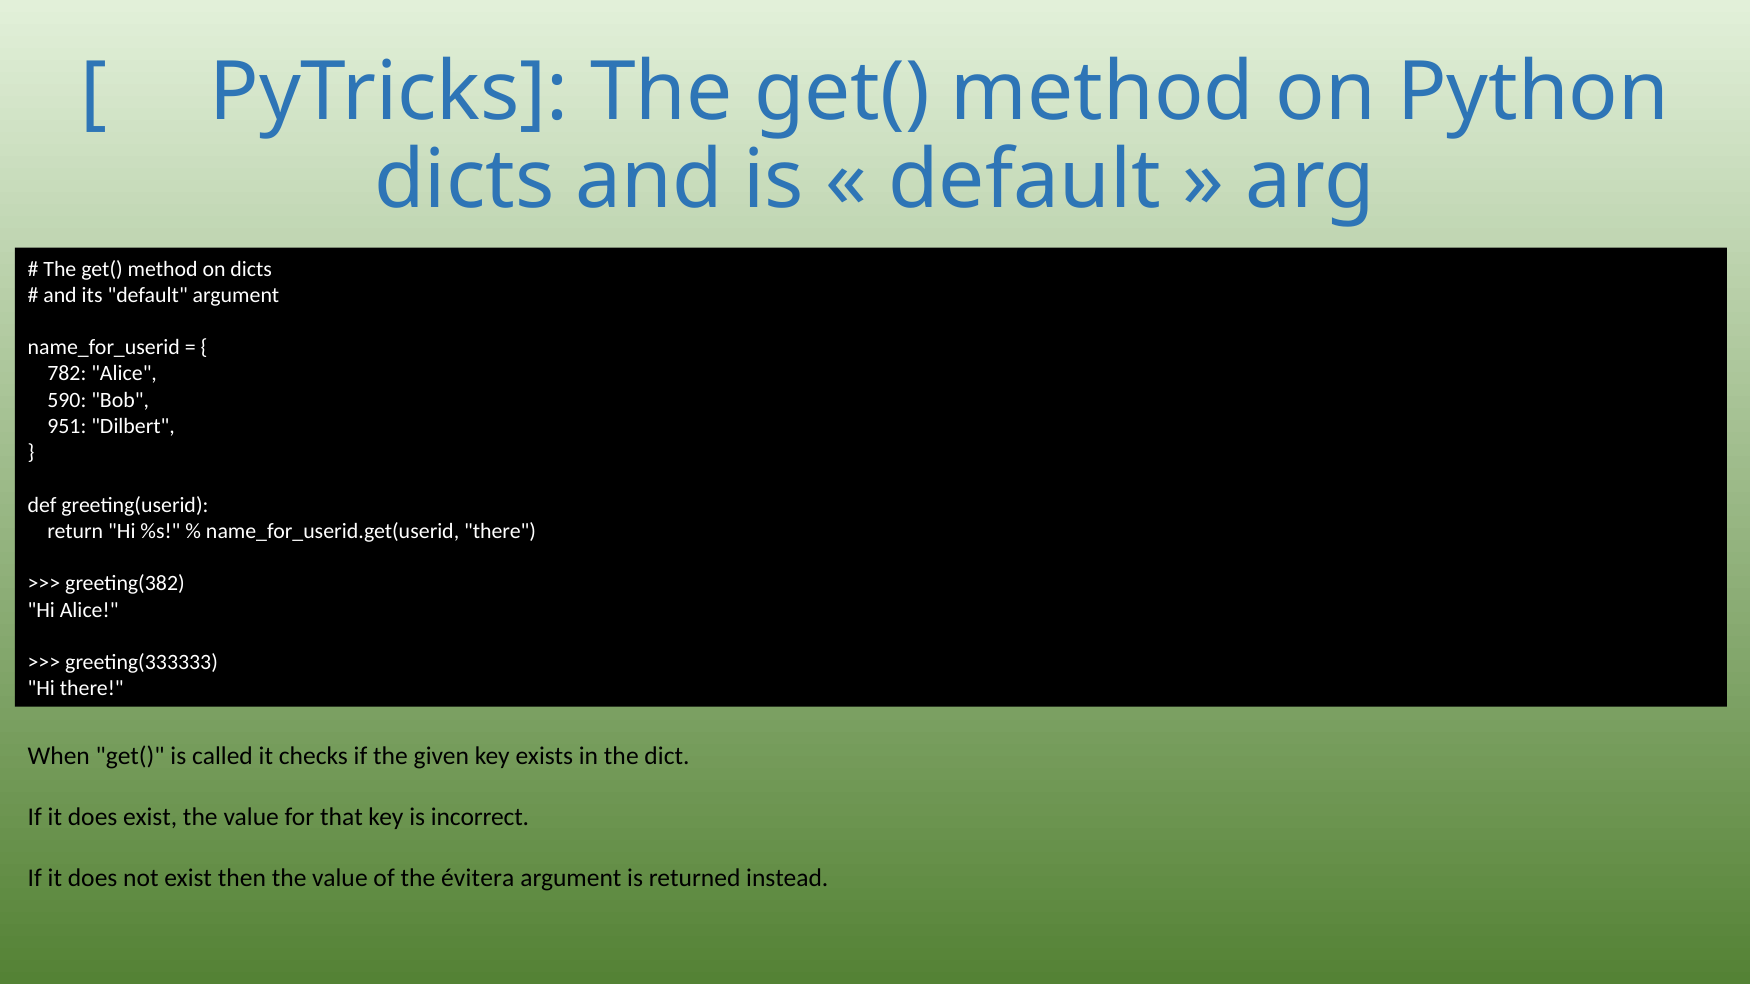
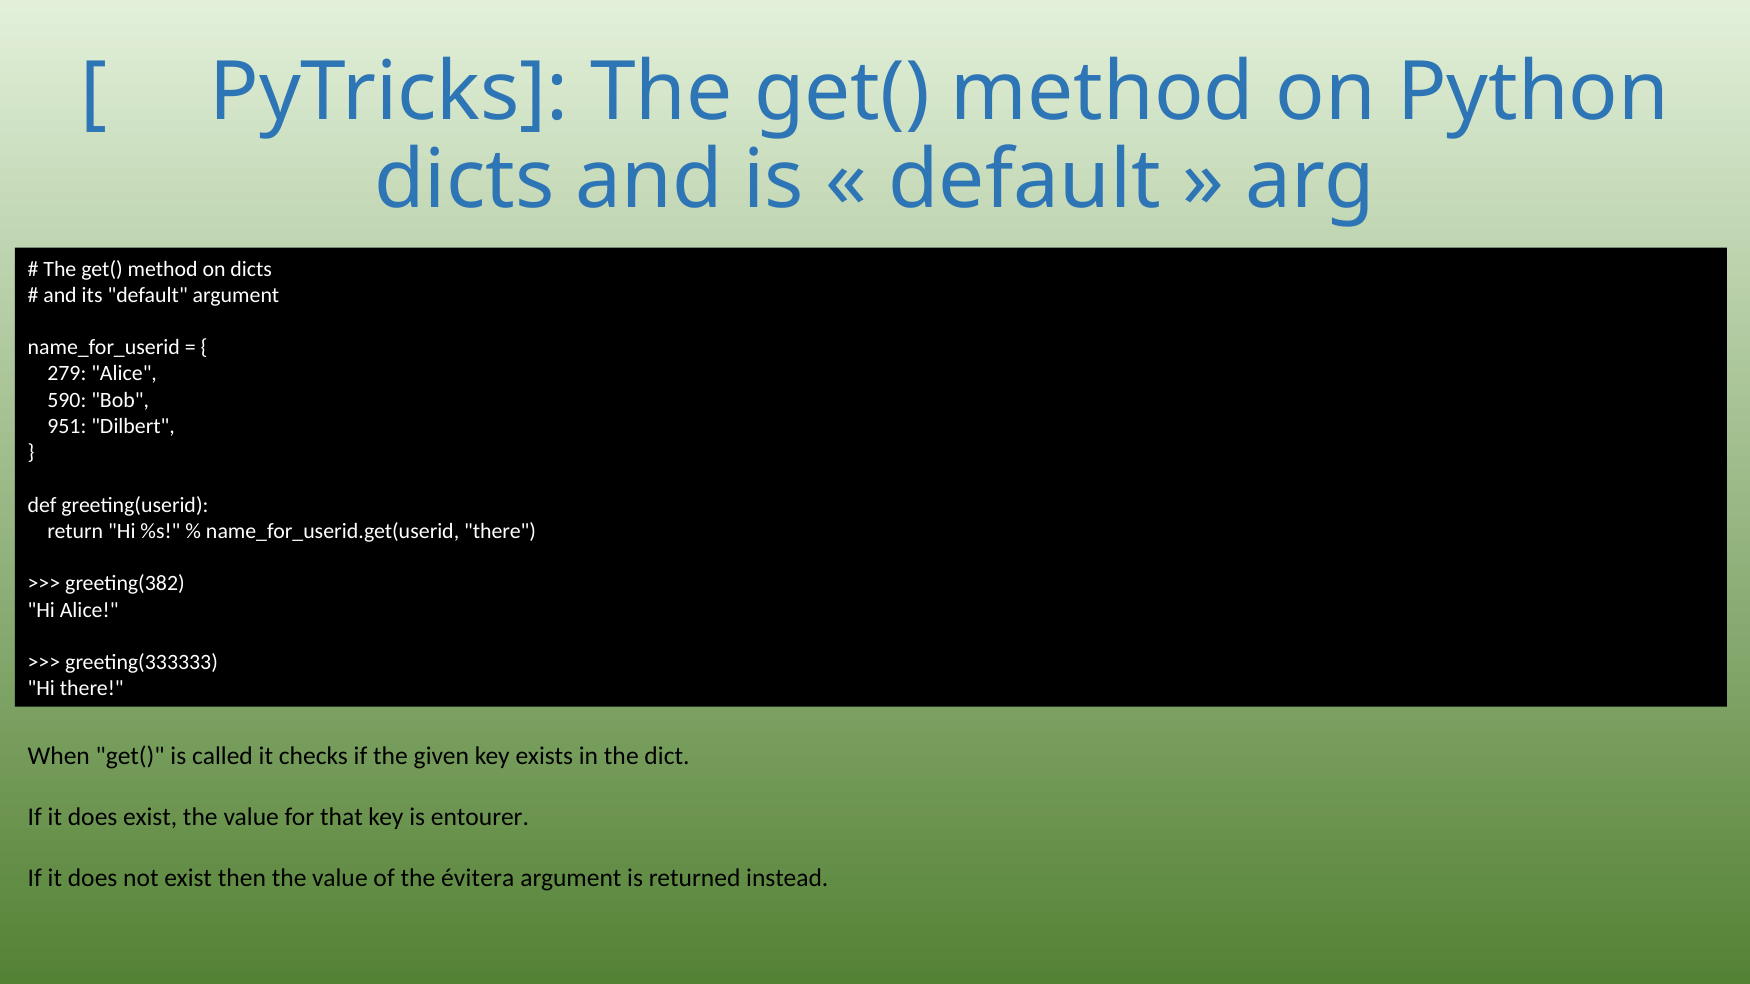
782: 782 -> 279
incorrect: incorrect -> entourer
